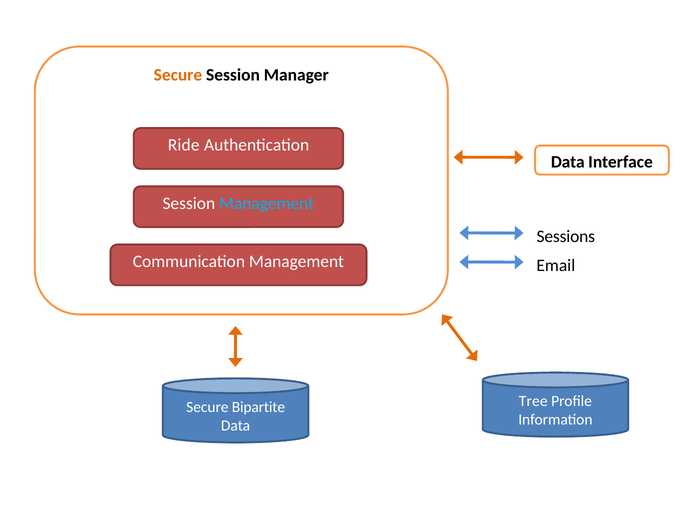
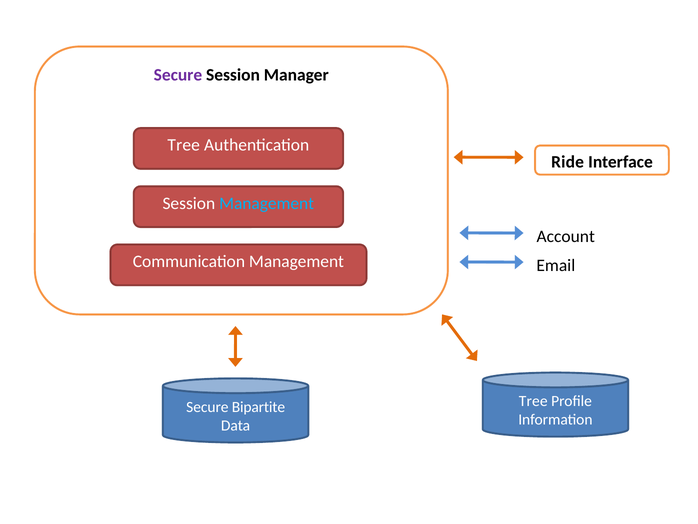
Secure at (178, 75) colour: orange -> purple
Ride at (184, 145): Ride -> Tree
Data at (568, 162): Data -> Ride
Sessions: Sessions -> Account
